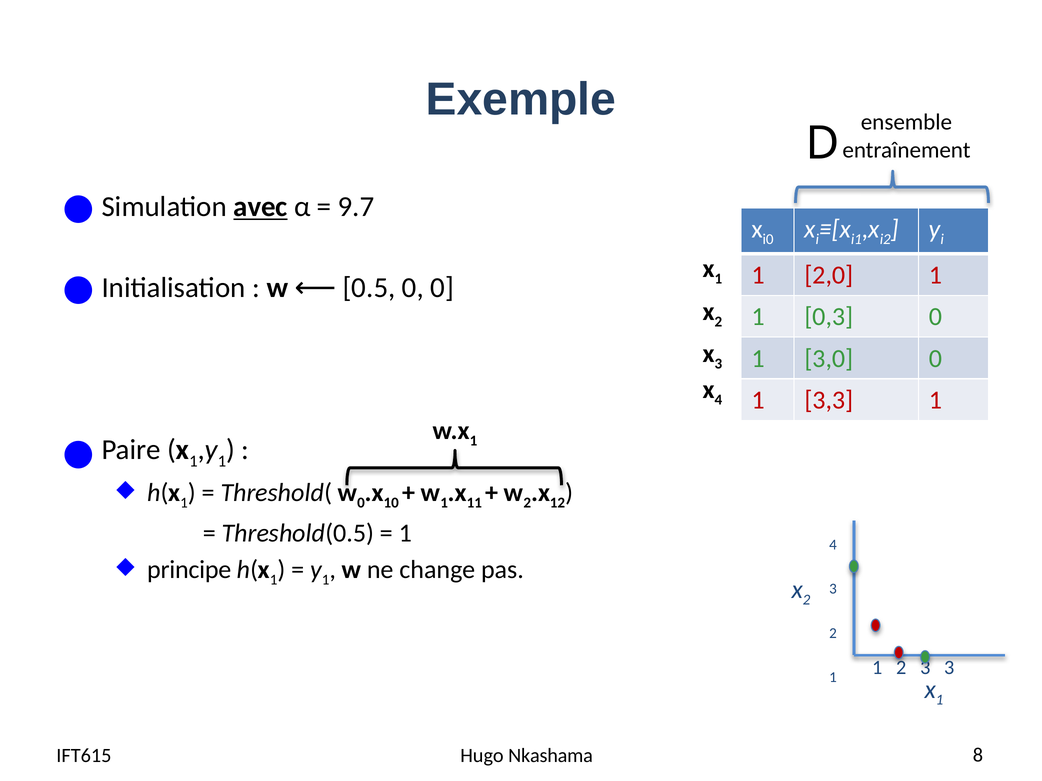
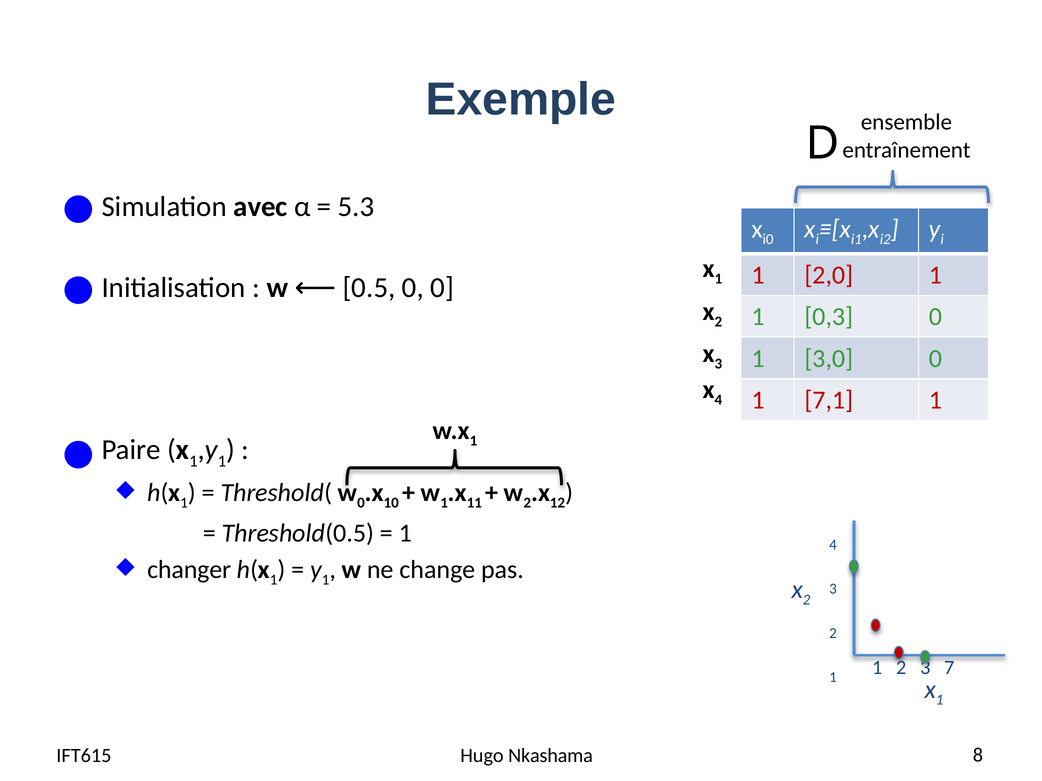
avec underline: present -> none
9.7: 9.7 -> 5.3
3,3: 3,3 -> 7,1
principe: principe -> changer
3 at (949, 668): 3 -> 7
